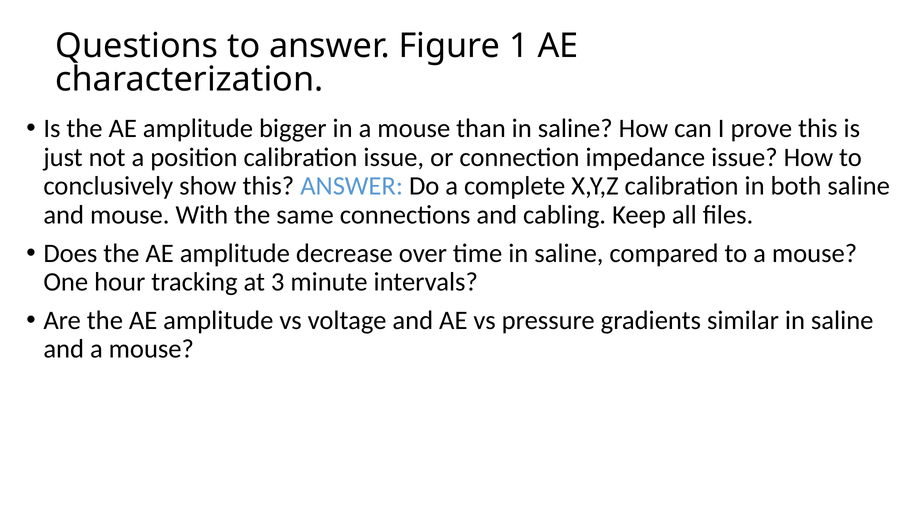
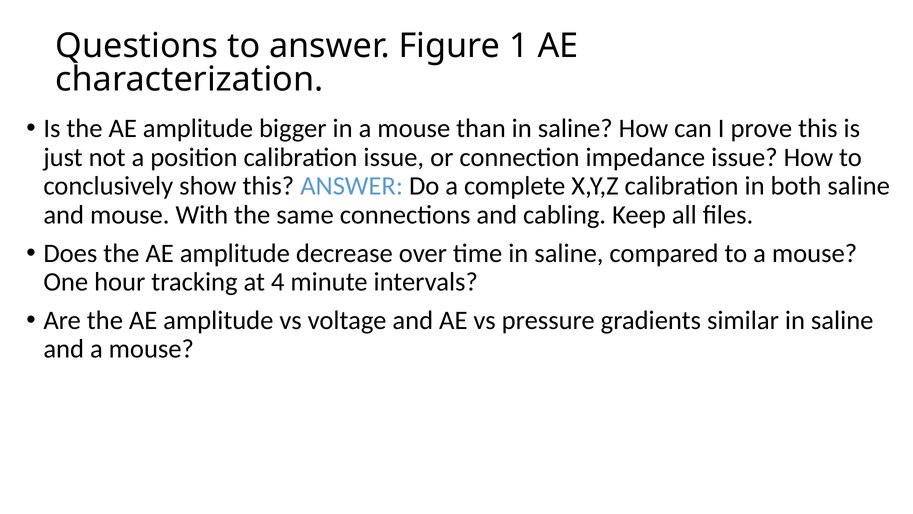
3: 3 -> 4
